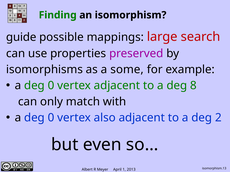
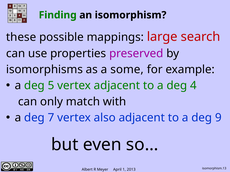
guide: guide -> these
0 at (51, 86): 0 -> 5
8: 8 -> 4
0 at (51, 118): 0 -> 7
2: 2 -> 9
